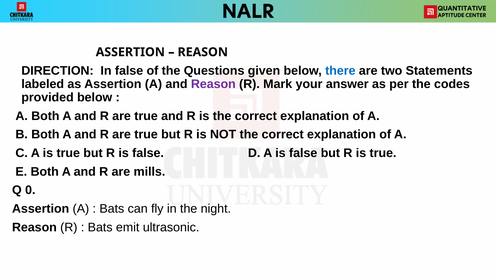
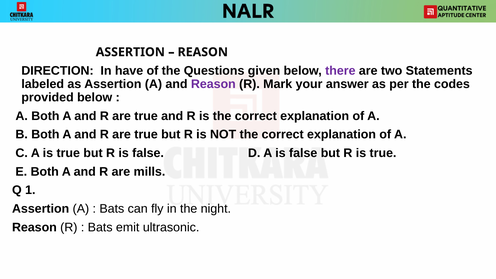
In false: false -> have
there colour: blue -> purple
0: 0 -> 1
